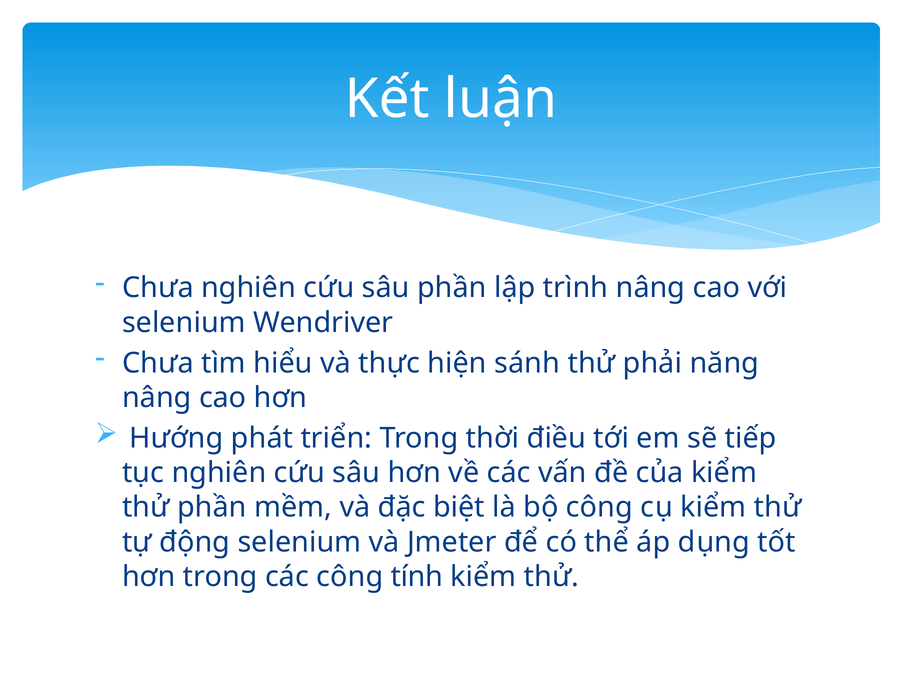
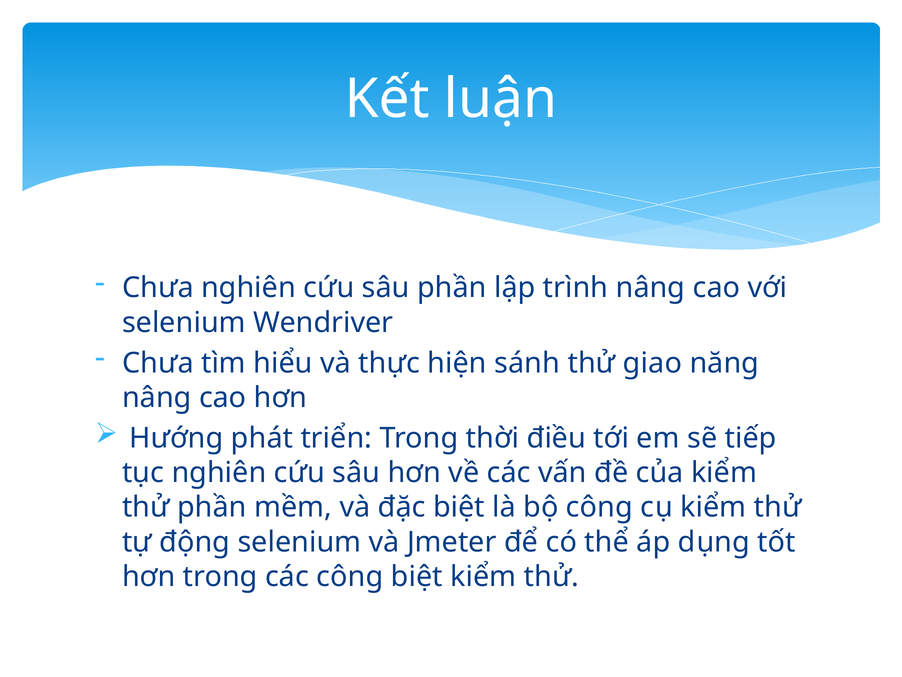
phải: phải -> giao
công tính: tính -> biệt
